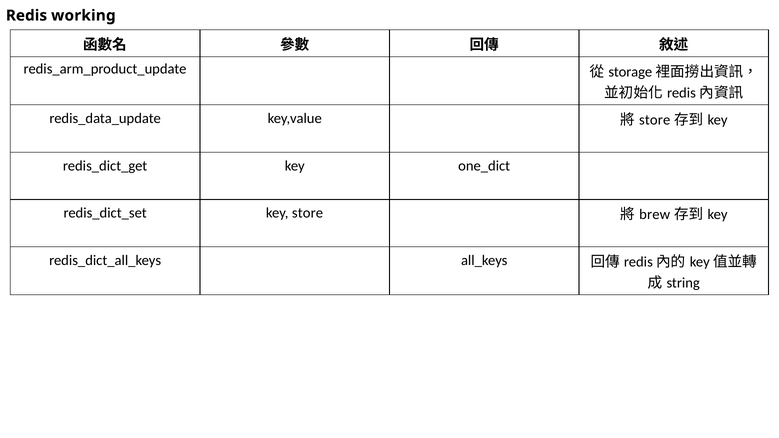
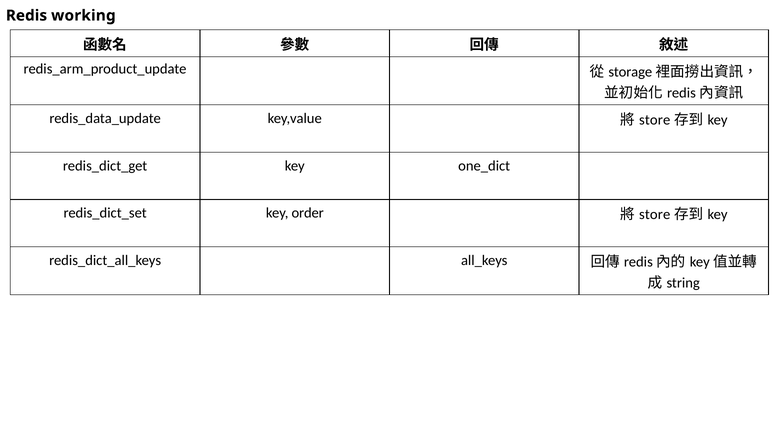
store at (308, 213): store -> order
brew at (655, 215): brew -> store
